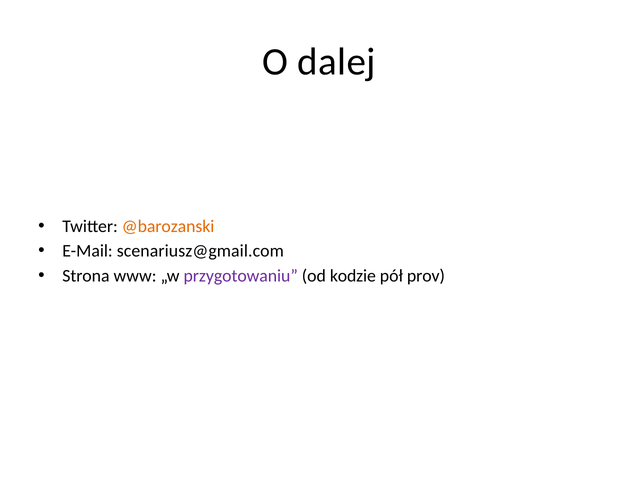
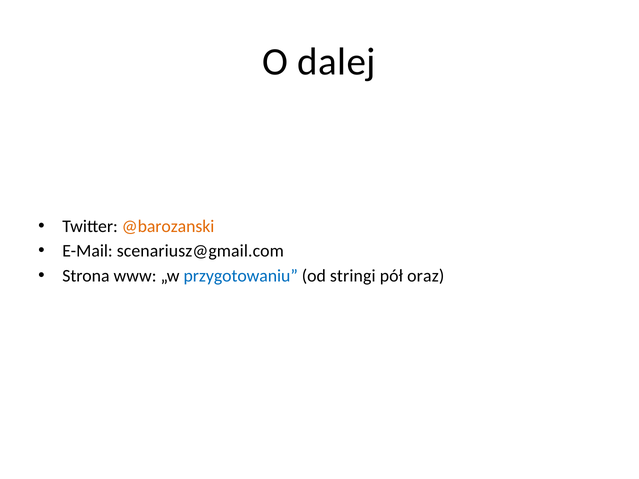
przygotowaniu colour: purple -> blue
kodzie: kodzie -> stringi
prov: prov -> oraz
